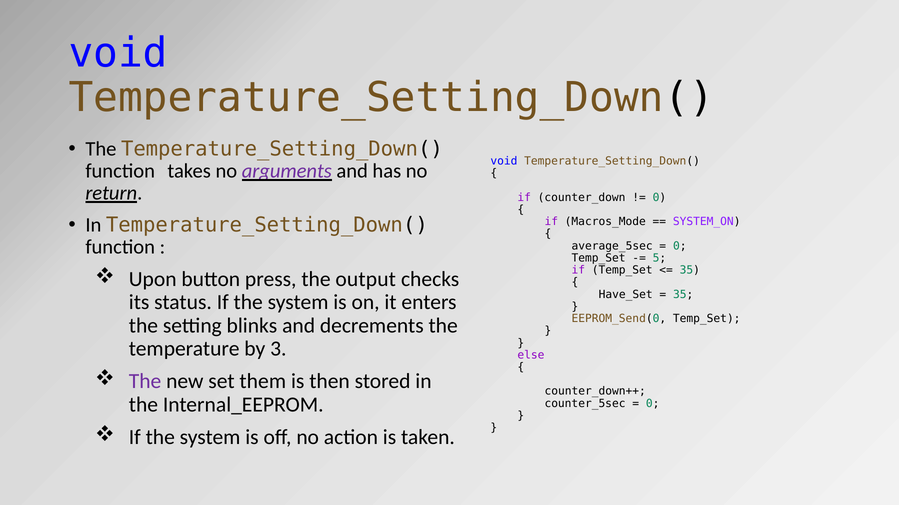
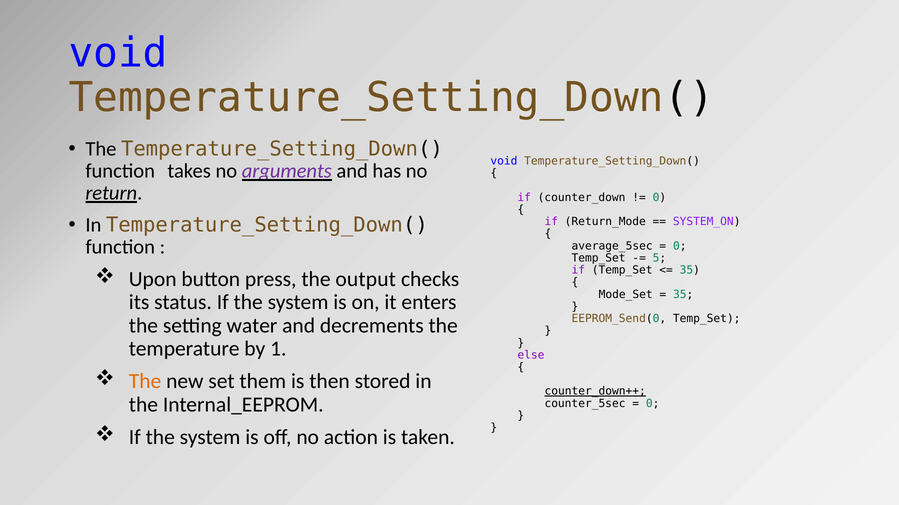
Macros_Mode: Macros_Mode -> Return_Mode
Have_Set: Have_Set -> Mode_Set
blinks: blinks -> water
3: 3 -> 1
The at (145, 382) colour: purple -> orange
counter_down++ underline: none -> present
